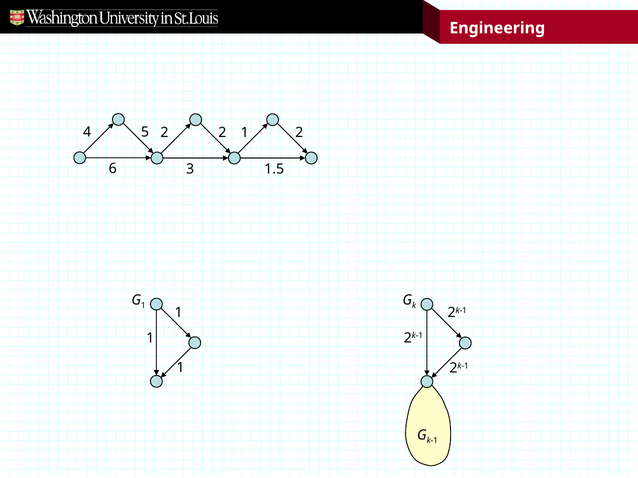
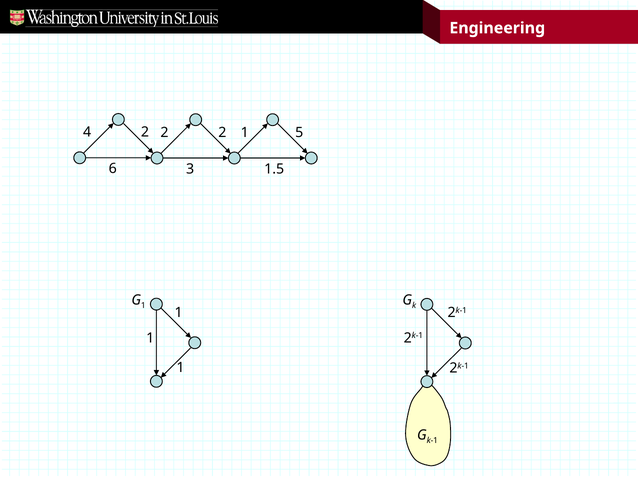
4 5: 5 -> 2
1 2: 2 -> 5
